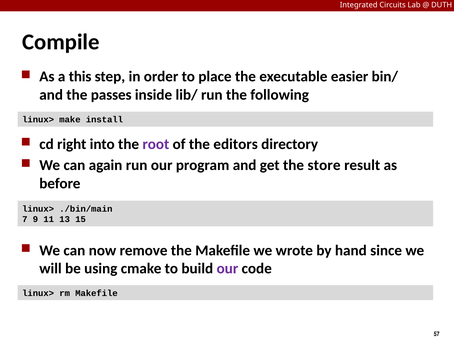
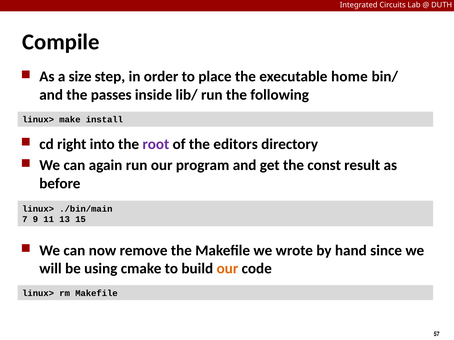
this: this -> size
easier: easier -> home
store: store -> const
our at (227, 269) colour: purple -> orange
